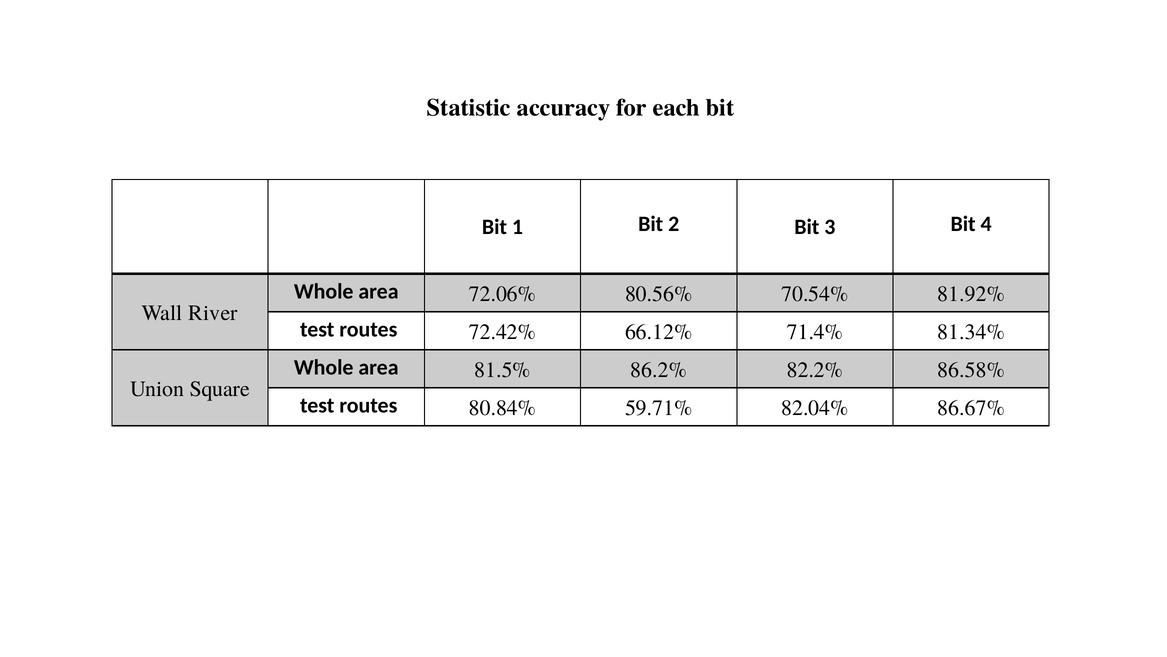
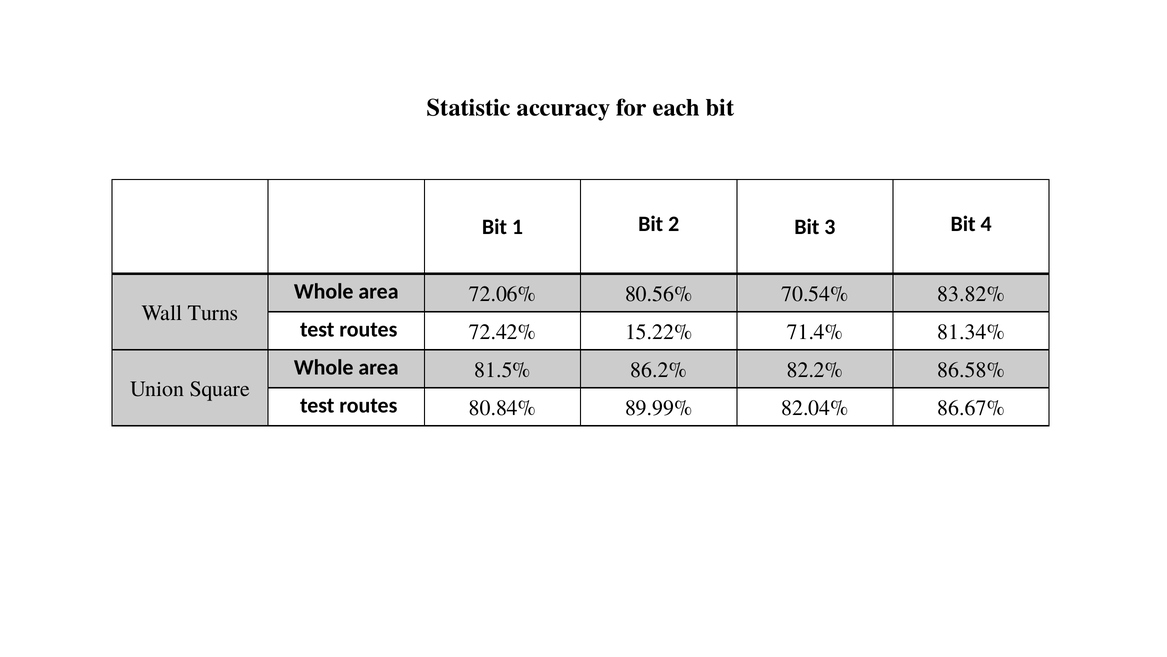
81.92%: 81.92% -> 83.82%
River: River -> Turns
66.12%: 66.12% -> 15.22%
59.71%: 59.71% -> 89.99%
